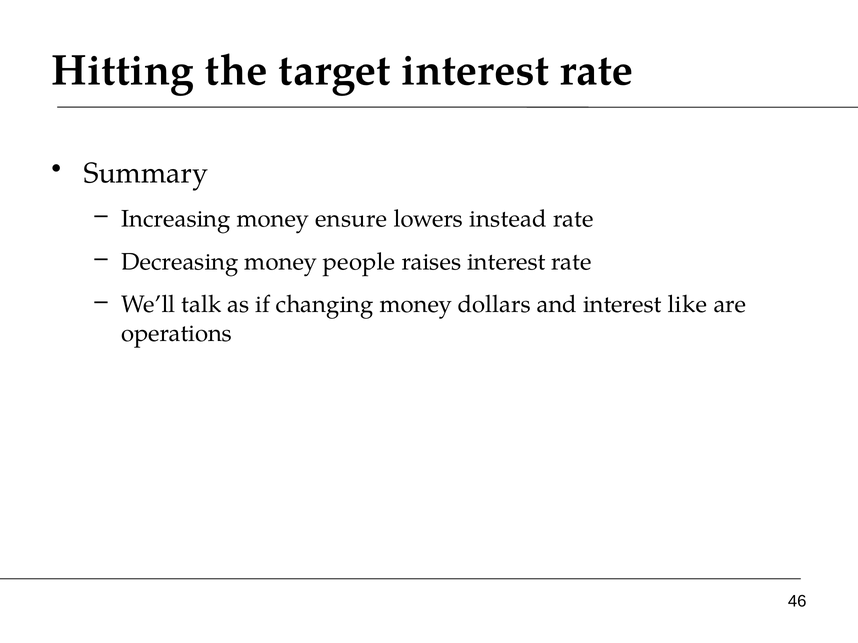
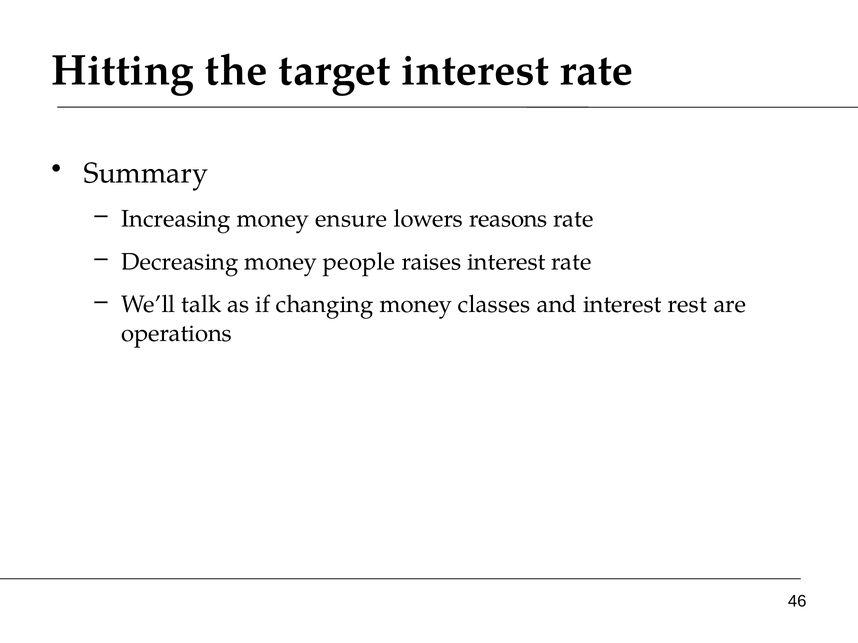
instead: instead -> reasons
dollars: dollars -> classes
like: like -> rest
